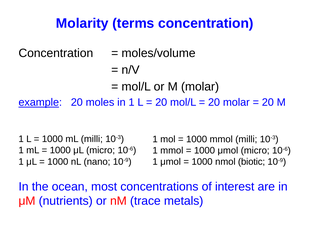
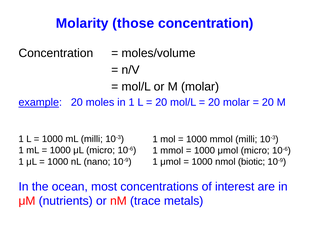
terms: terms -> those
